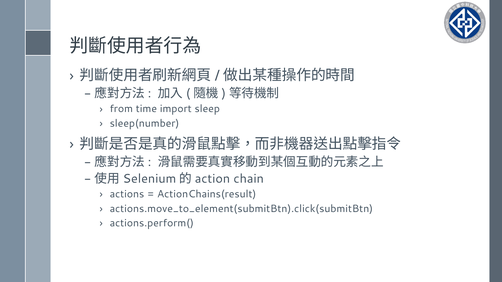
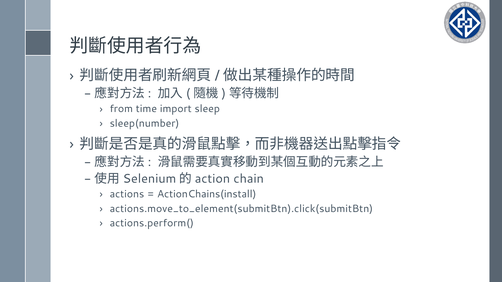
ActionChains(result: ActionChains(result -> ActionChains(install
